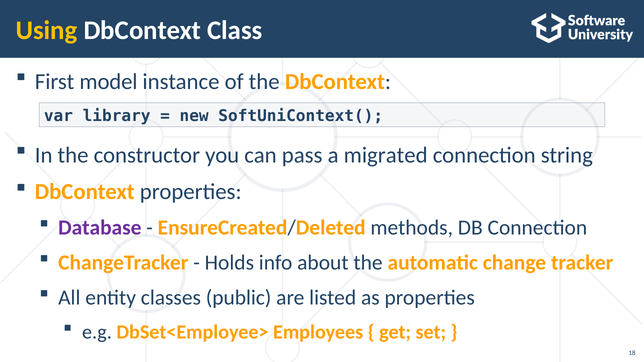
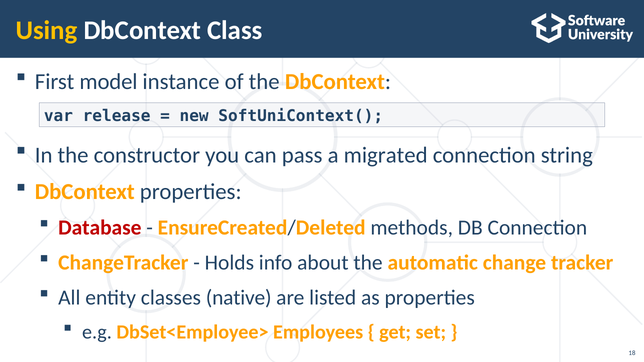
library: library -> release
Database colour: purple -> red
public: public -> native
